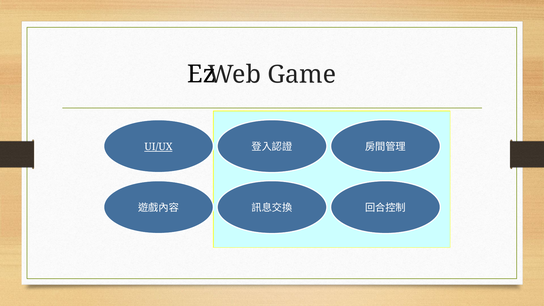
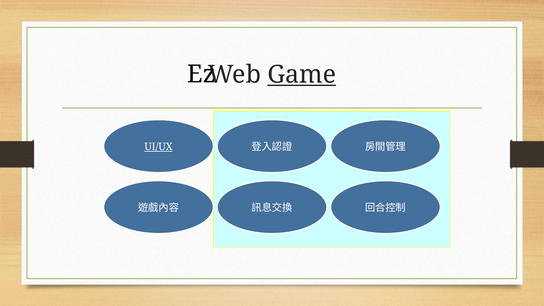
Game underline: none -> present
